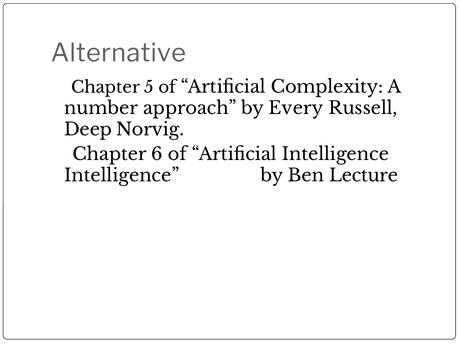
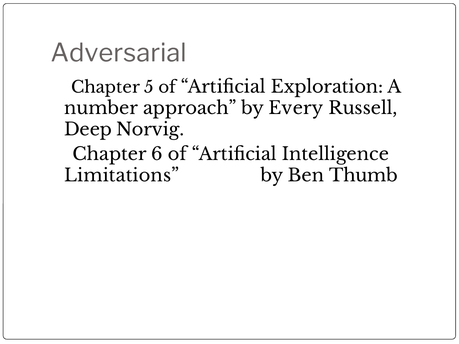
Alternative: Alternative -> Adversarial
Complexity: Complexity -> Exploration
Intelligence at (122, 176): Intelligence -> Limitations
Lecture: Lecture -> Thumb
